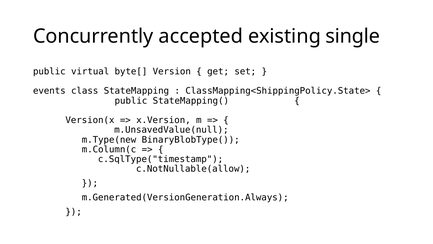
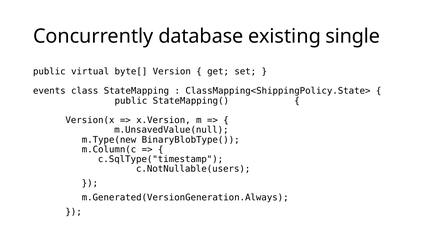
accepted: accepted -> database
c.NotNullable(allow: c.NotNullable(allow -> c.NotNullable(users
